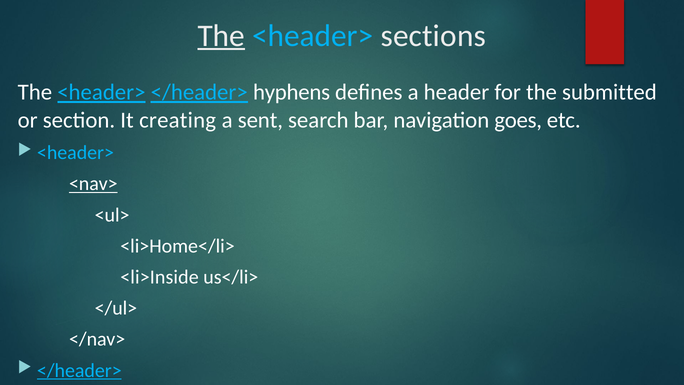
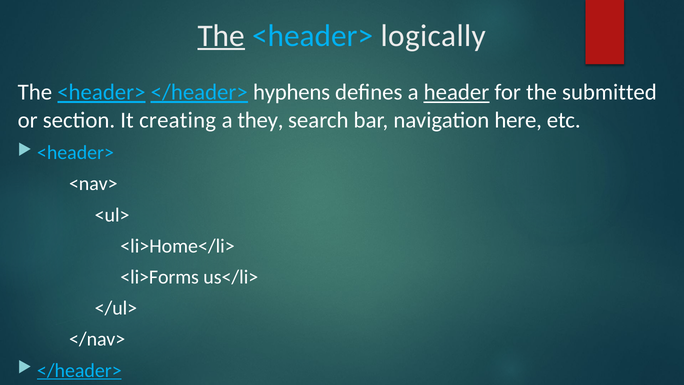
sections: sections -> logically
header underline: none -> present
sent: sent -> they
goes: goes -> here
<nav> underline: present -> none
<li>Inside: <li>Inside -> <li>Forms
